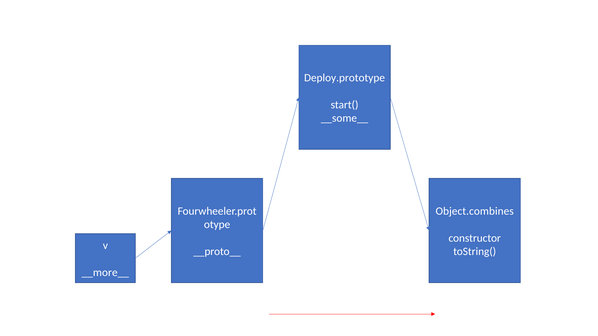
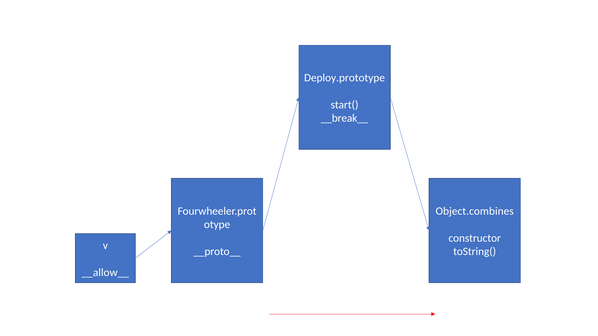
__some__: __some__ -> __break__
__more__: __more__ -> __allow__
